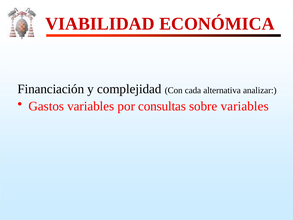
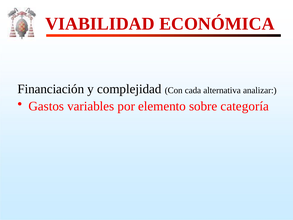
consultas: consultas -> elemento
sobre variables: variables -> categoría
